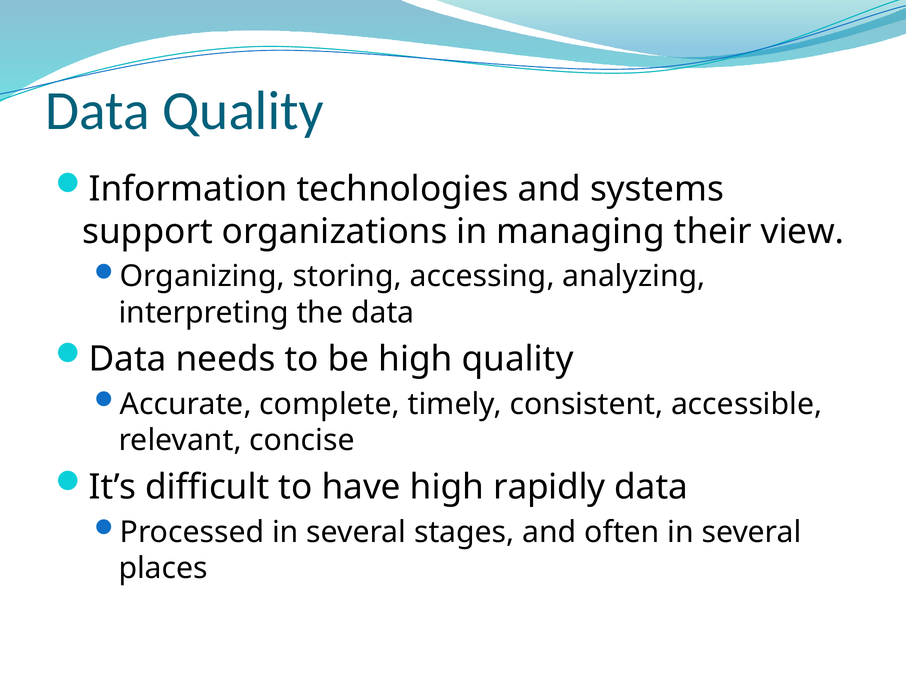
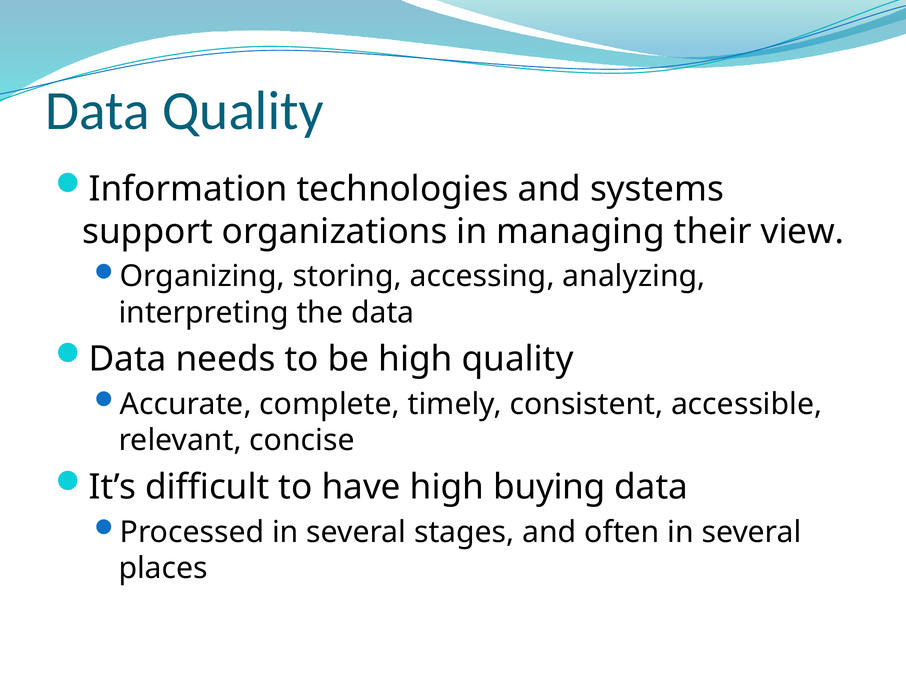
rapidly: rapidly -> buying
